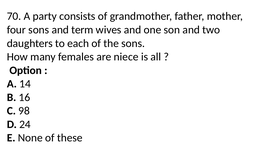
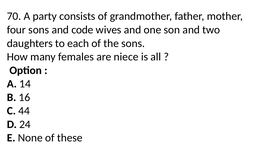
term: term -> code
98: 98 -> 44
